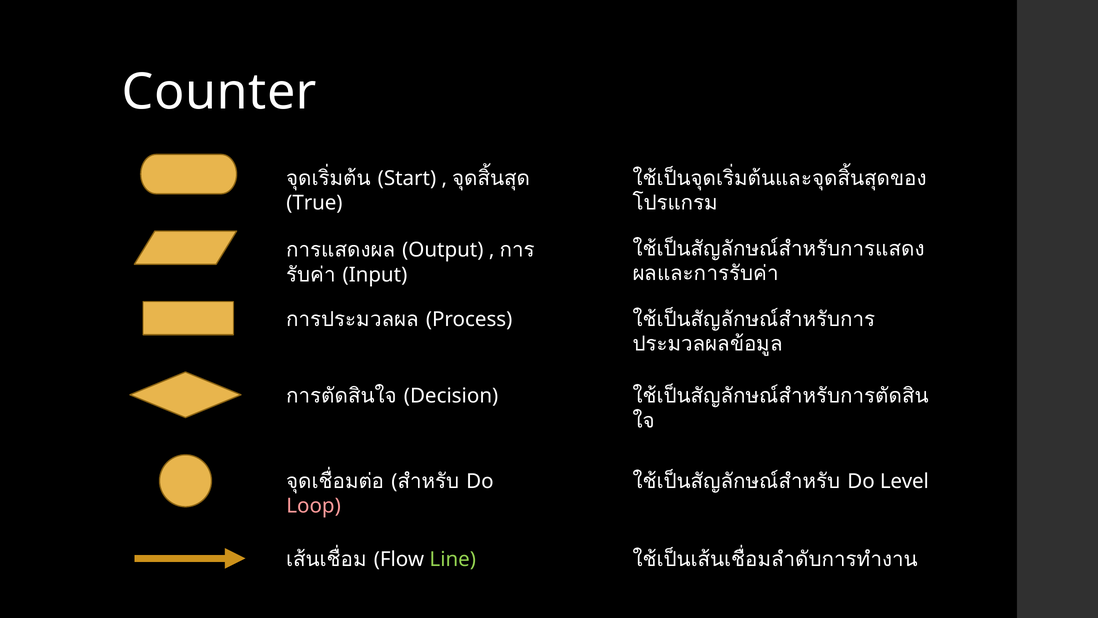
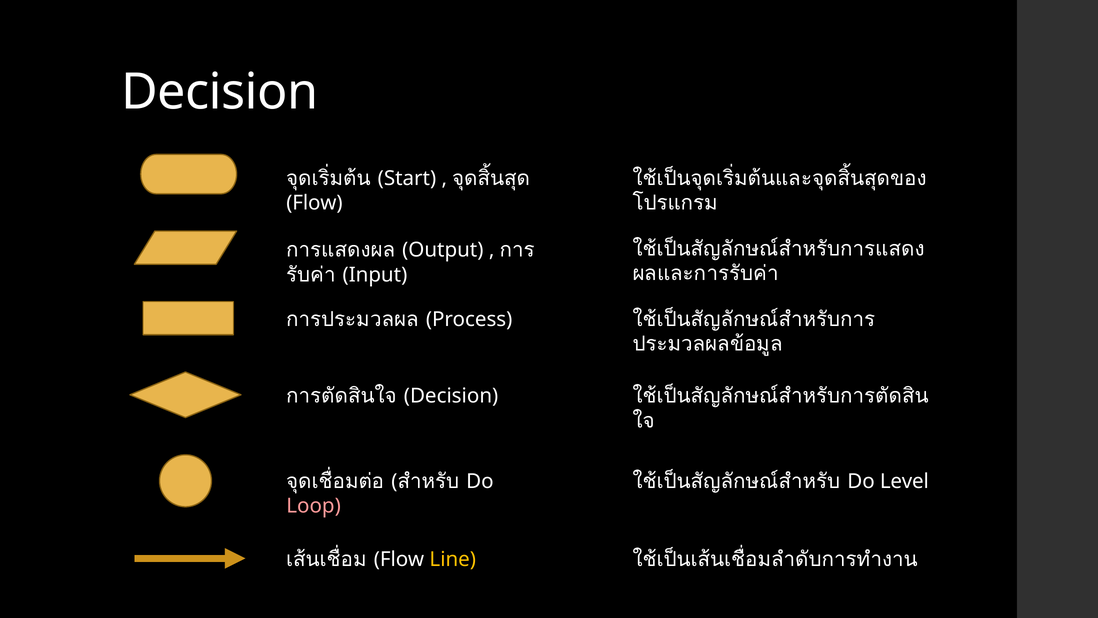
Counter at (219, 92): Counter -> Decision
True at (314, 203): True -> Flow
Line colour: light green -> yellow
